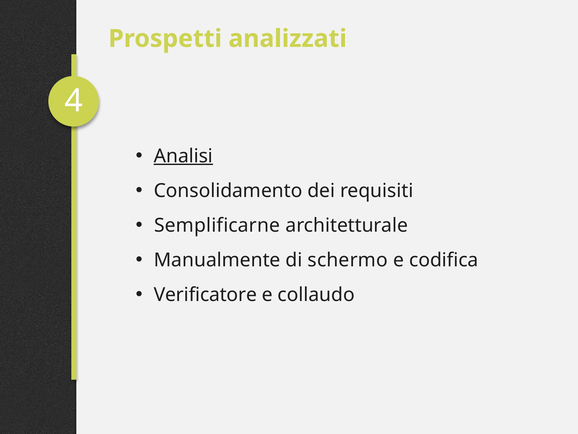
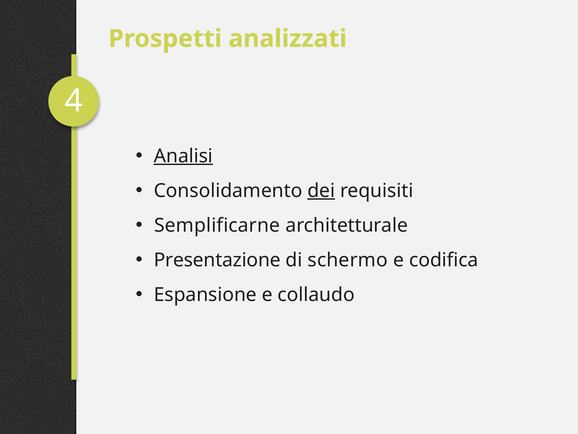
dei underline: none -> present
Manualmente: Manualmente -> Presentazione
Verificatore: Verificatore -> Espansione
